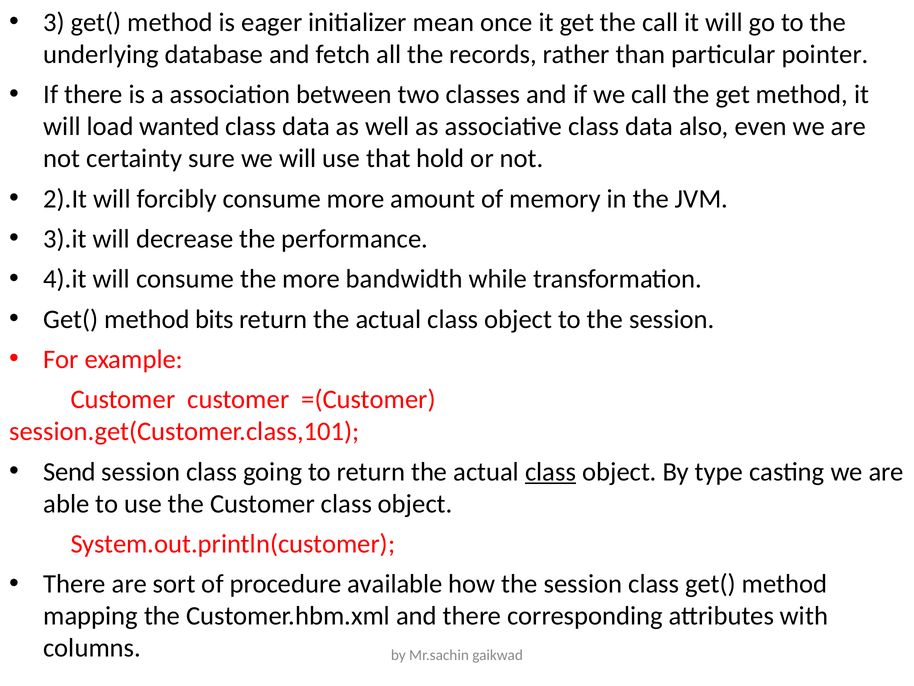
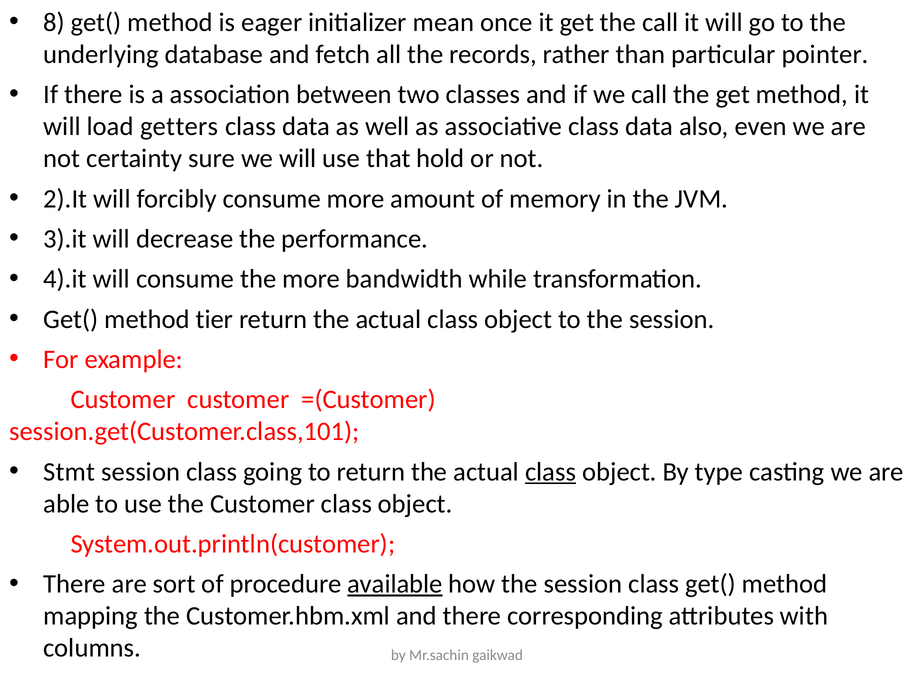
3: 3 -> 8
wanted: wanted -> getters
bits: bits -> tier
Send: Send -> Stmt
available underline: none -> present
